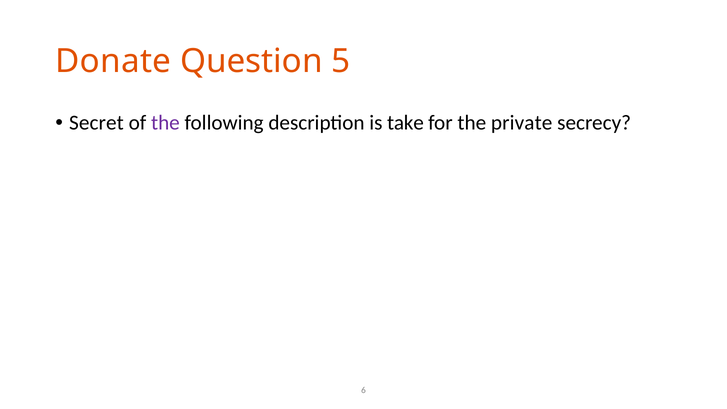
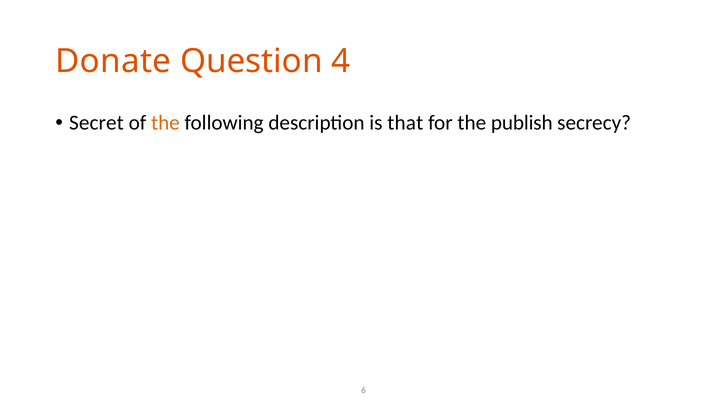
5: 5 -> 4
the at (165, 123) colour: purple -> orange
take: take -> that
private: private -> publish
